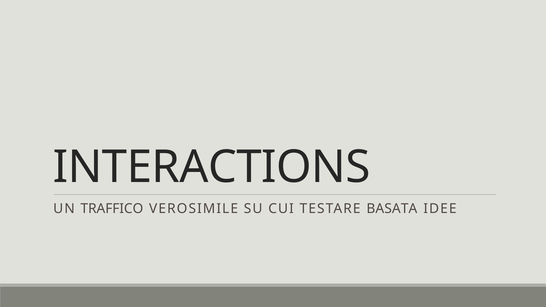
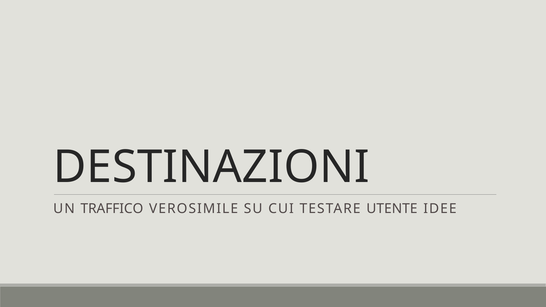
INTERACTIONS: INTERACTIONS -> DESTINAZIONI
BASATA: BASATA -> UTENTE
